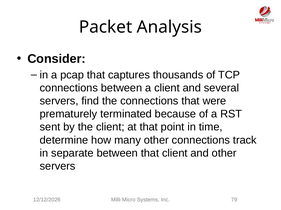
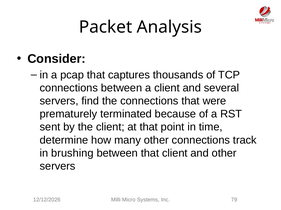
separate: separate -> brushing
